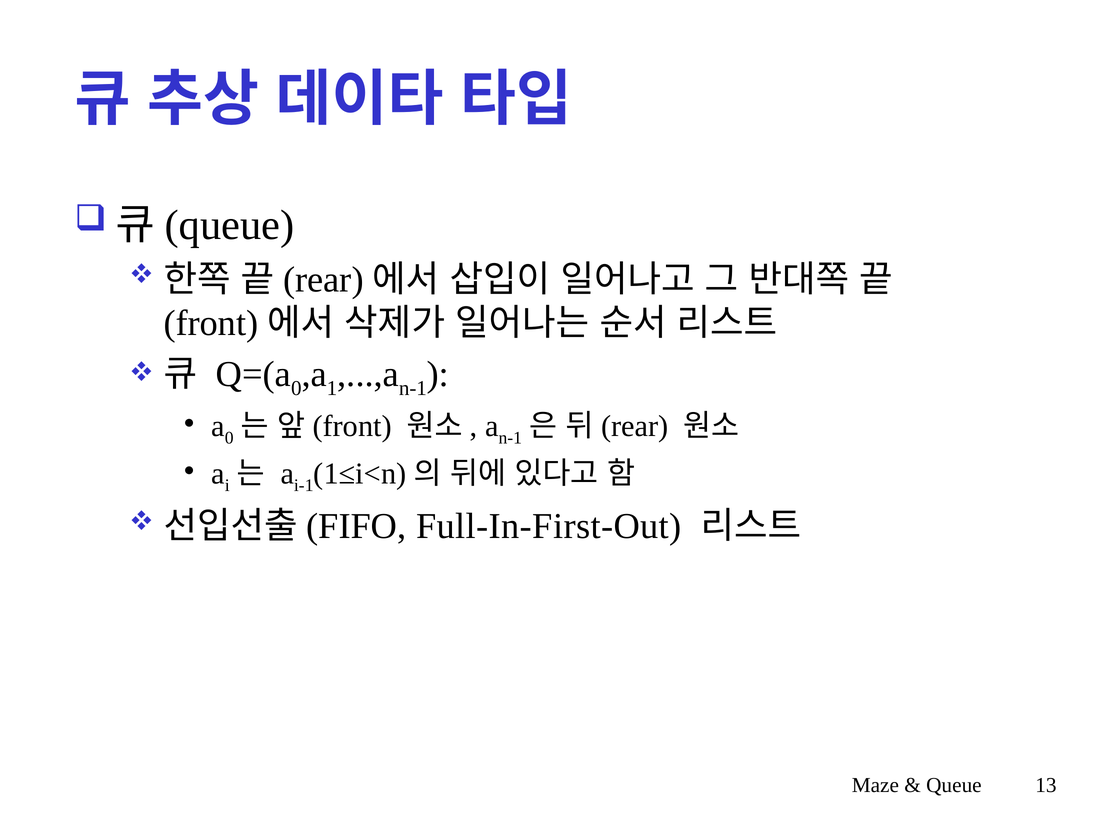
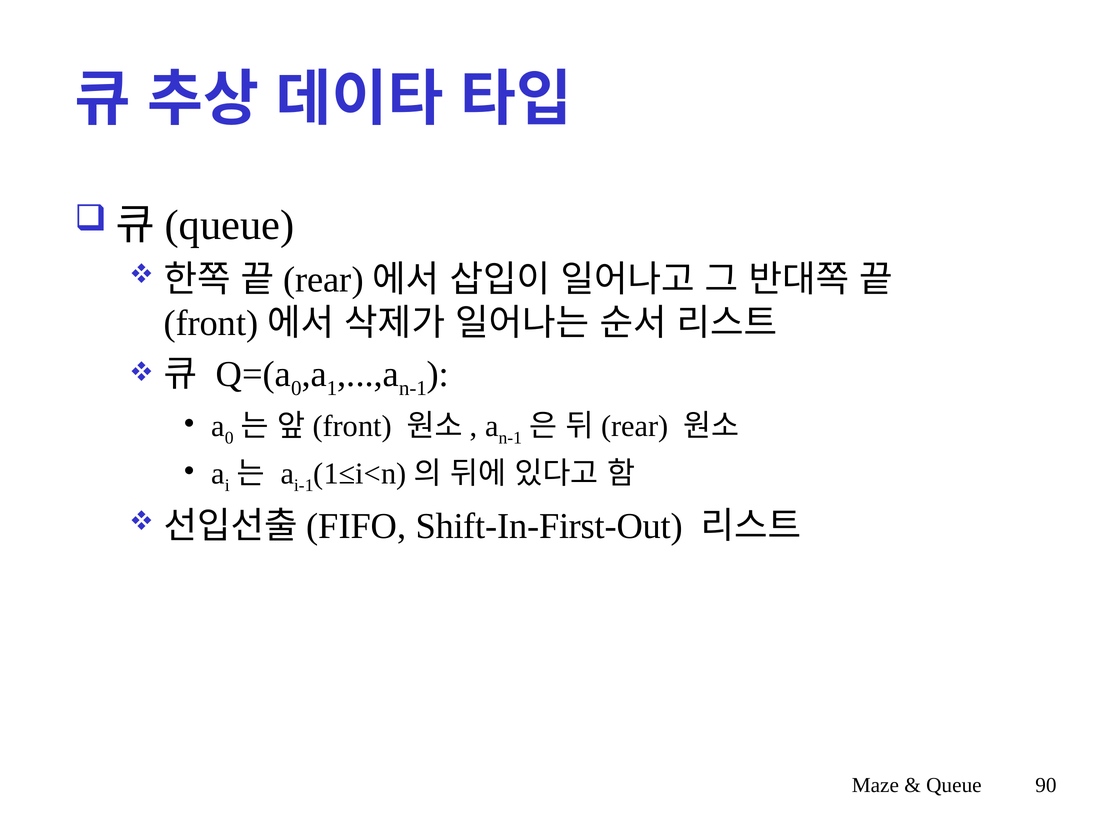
Full-In-First-Out: Full-In-First-Out -> Shift-In-First-Out
13: 13 -> 90
